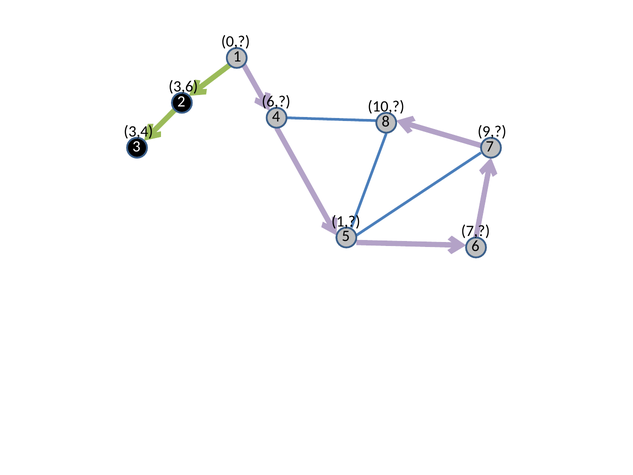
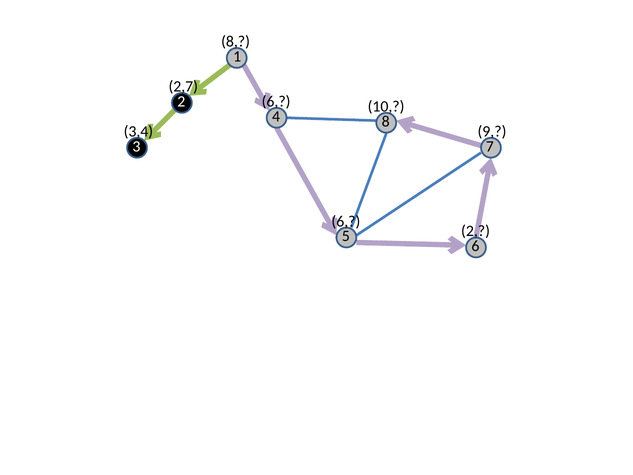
0 at (236, 42): 0 -> 8
3,6: 3,6 -> 2,7
1 at (346, 221): 1 -> 6
7 at (476, 231): 7 -> 2
